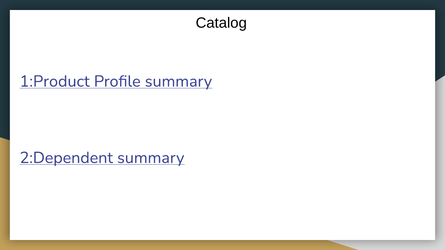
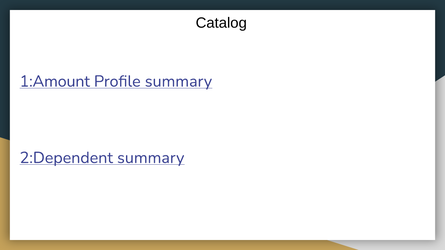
1:Product: 1:Product -> 1:Amount
